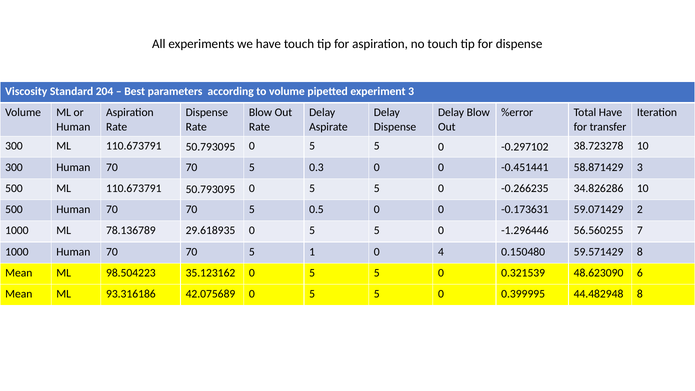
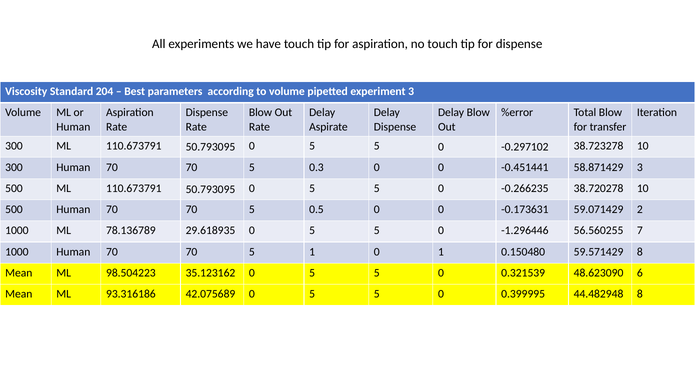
Total Have: Have -> Blow
34.826286: 34.826286 -> 38.720278
0 4: 4 -> 1
